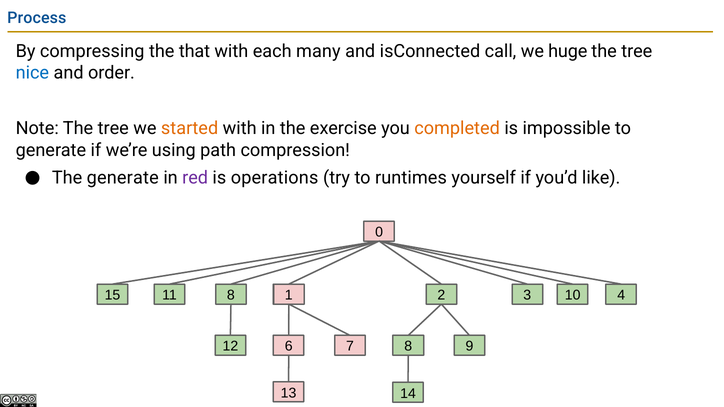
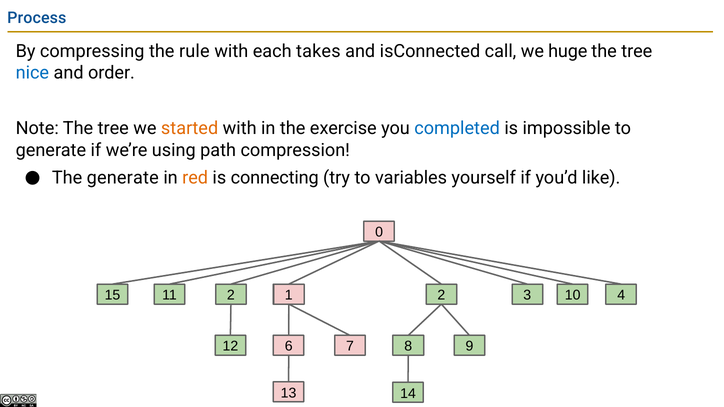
that: that -> rule
many: many -> takes
completed colour: orange -> blue
red colour: purple -> orange
operations: operations -> connecting
runtimes: runtimes -> variables
11 8: 8 -> 2
